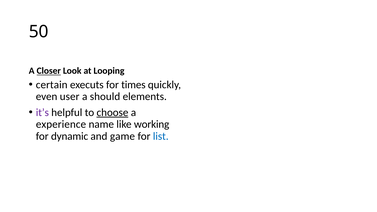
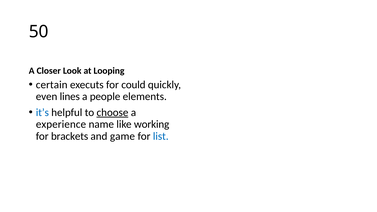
Closer underline: present -> none
times: times -> could
user: user -> lines
should: should -> people
it’s colour: purple -> blue
dynamic: dynamic -> brackets
